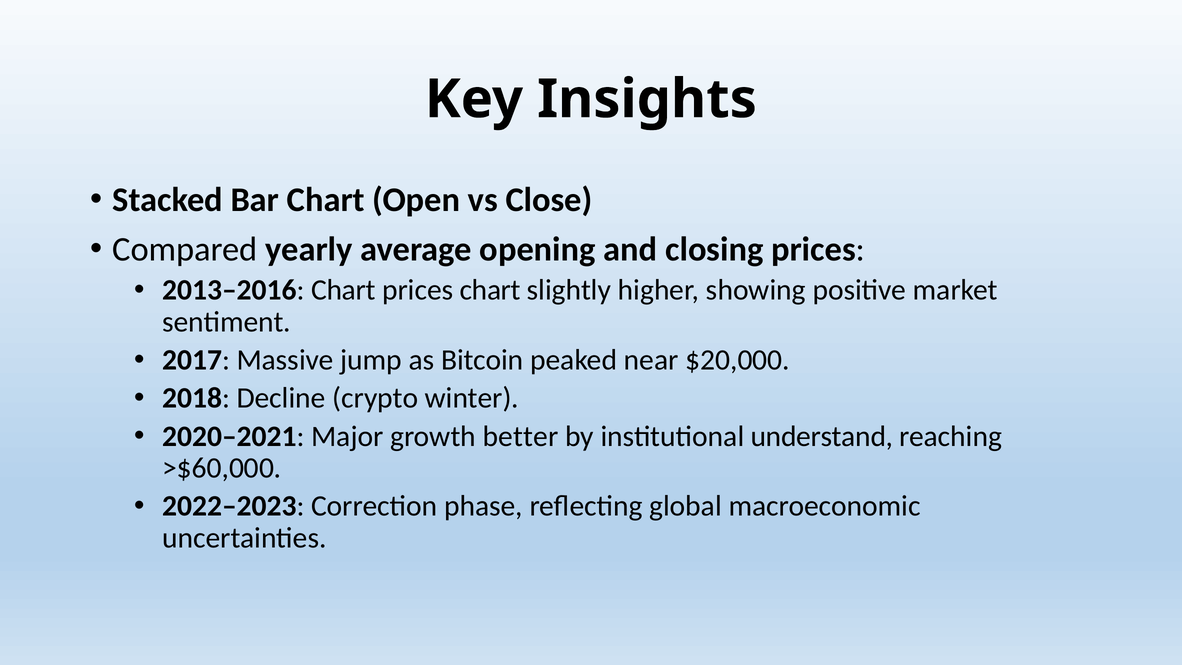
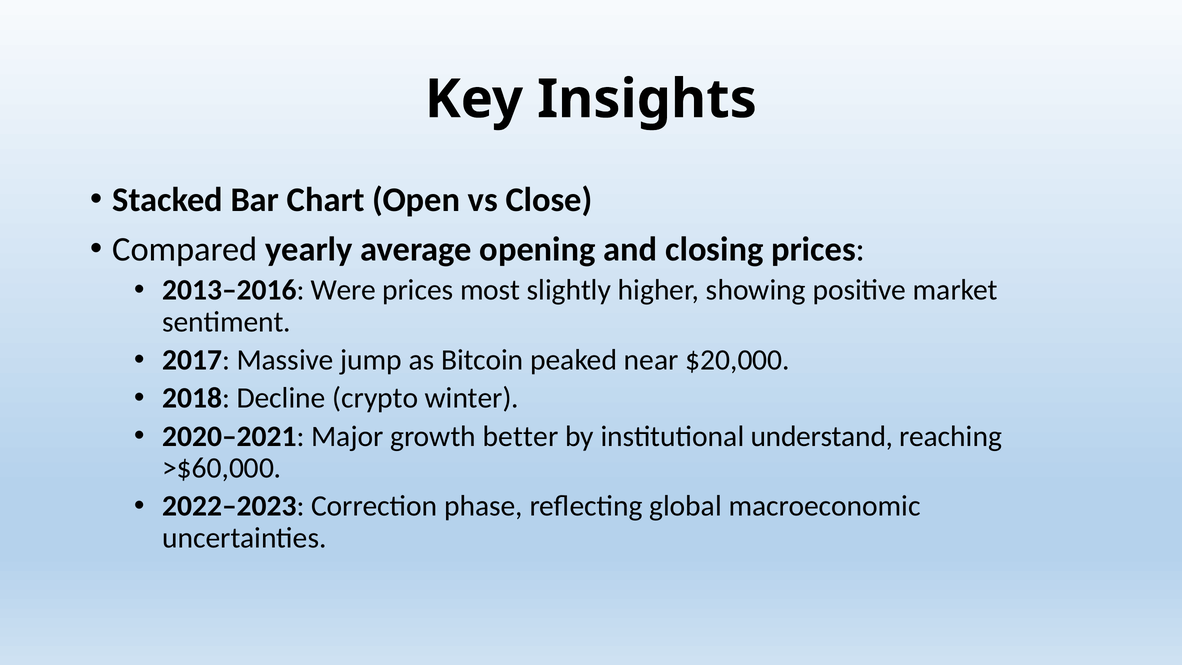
2013–2016 Chart: Chart -> Were
prices chart: chart -> most
